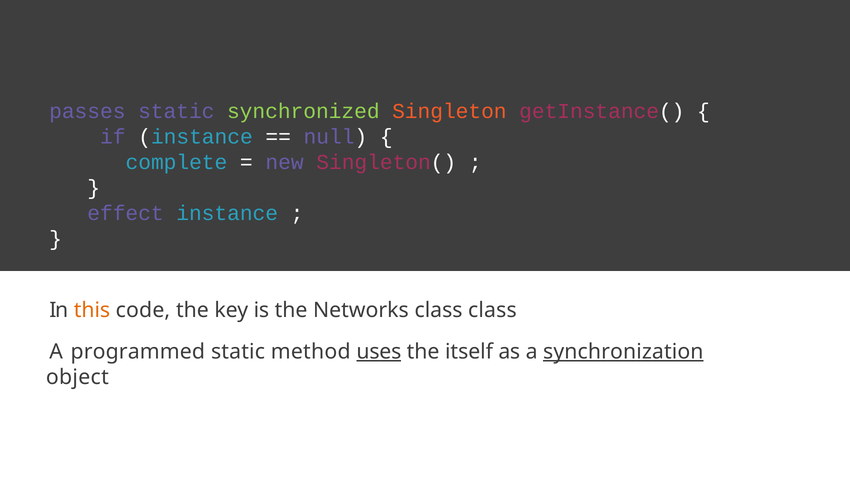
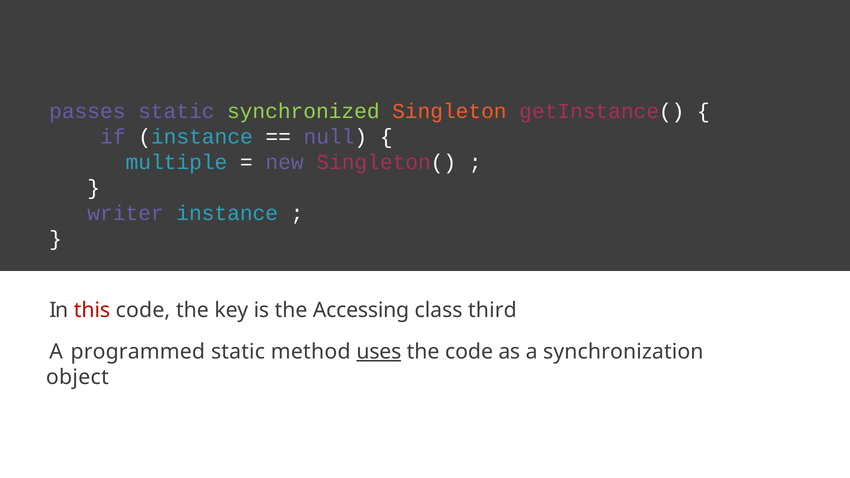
complete: complete -> multiple
effect: effect -> writer
this colour: orange -> red
Networks: Networks -> Accessing
class class: class -> third
the itself: itself -> code
synchronization underline: present -> none
